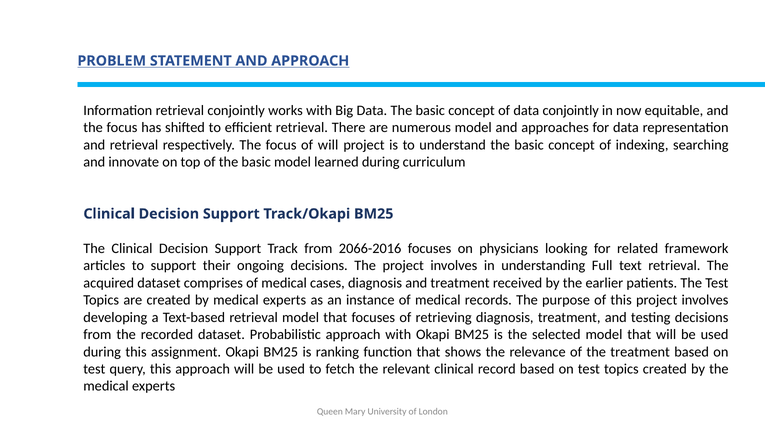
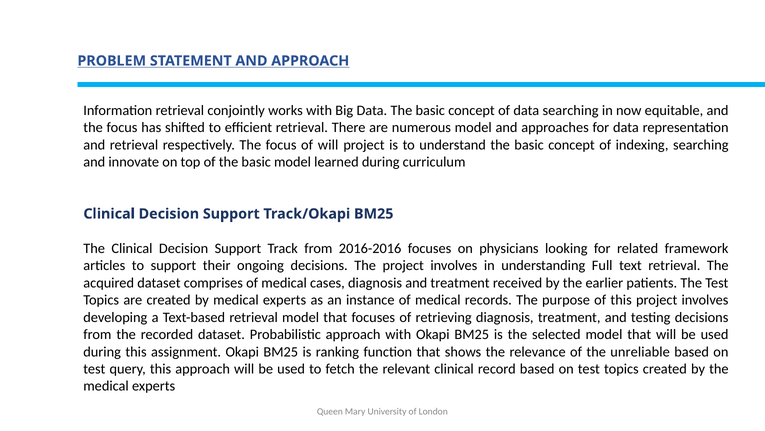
data conjointly: conjointly -> searching
2066-2016: 2066-2016 -> 2016-2016
the treatment: treatment -> unreliable
